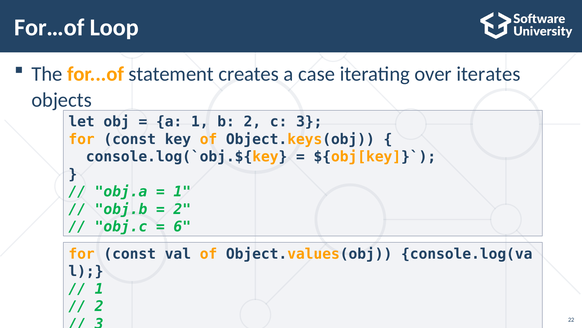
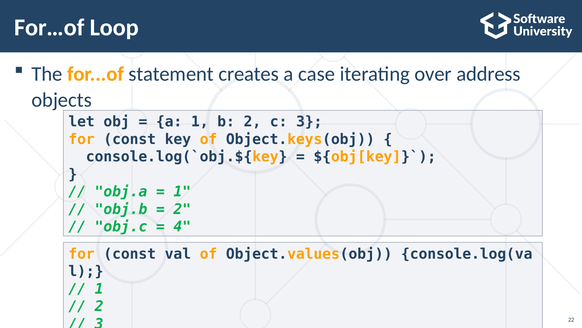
iterates: iterates -> address
6: 6 -> 4
